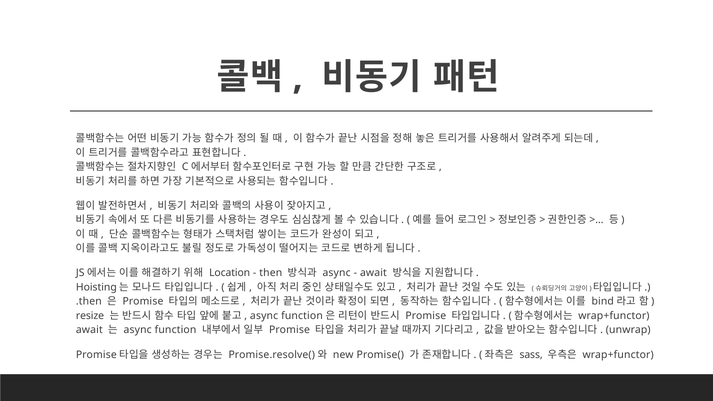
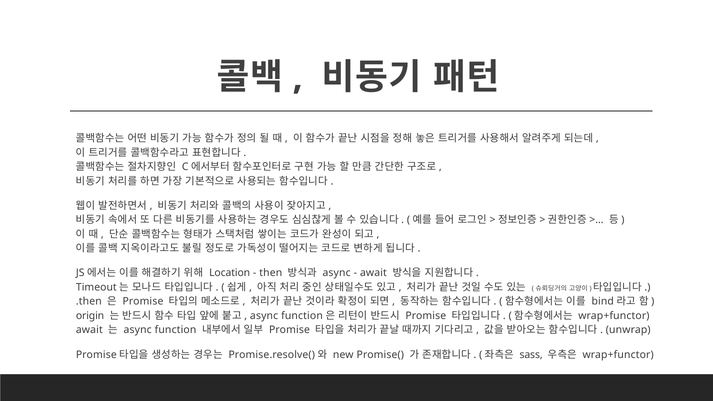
Hoisting: Hoisting -> Timeout
resize: resize -> origin
